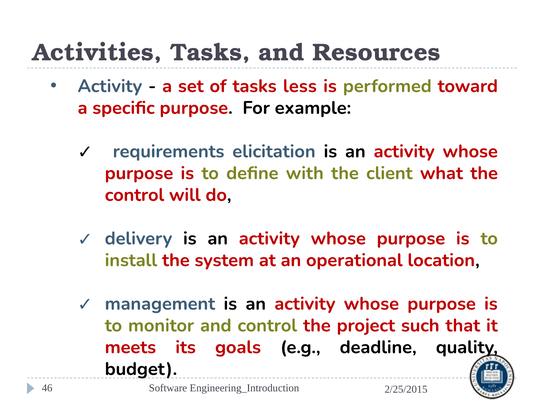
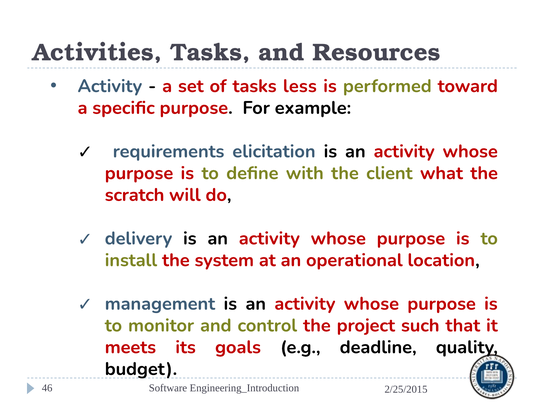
control at (134, 195): control -> scratch
